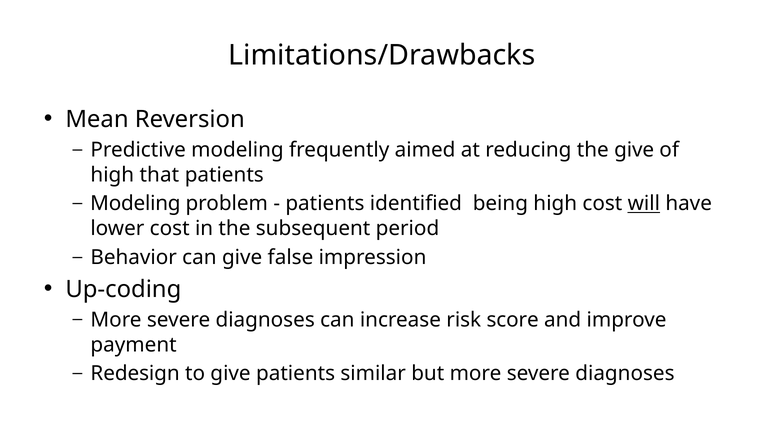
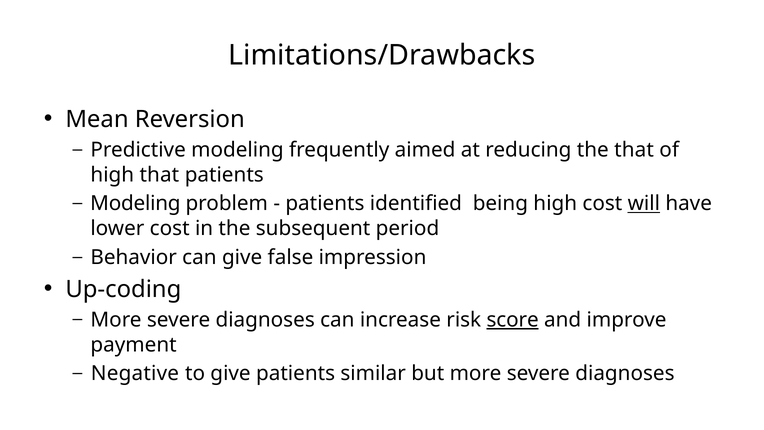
the give: give -> that
score underline: none -> present
Redesign: Redesign -> Negative
